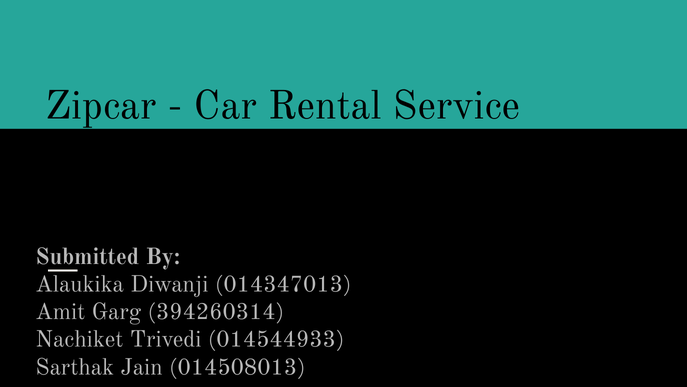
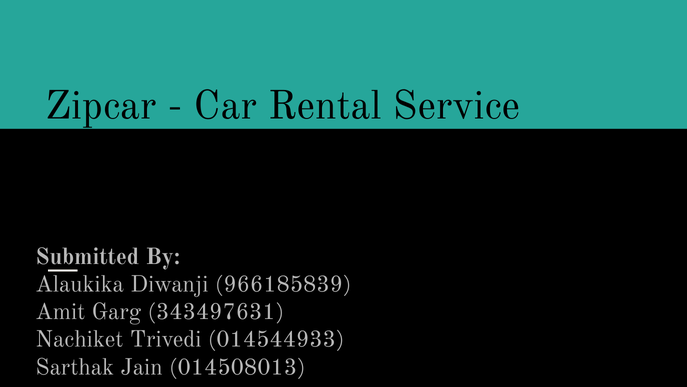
014347013: 014347013 -> 966185839
394260314: 394260314 -> 343497631
